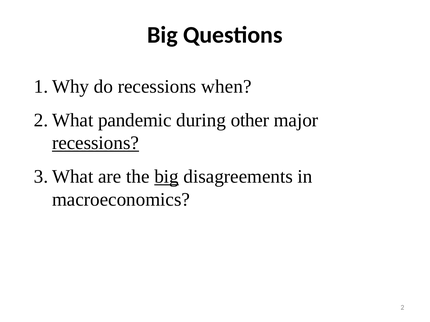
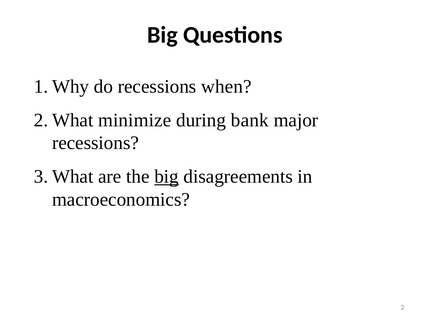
pandemic: pandemic -> minimize
other: other -> bank
recessions at (95, 143) underline: present -> none
